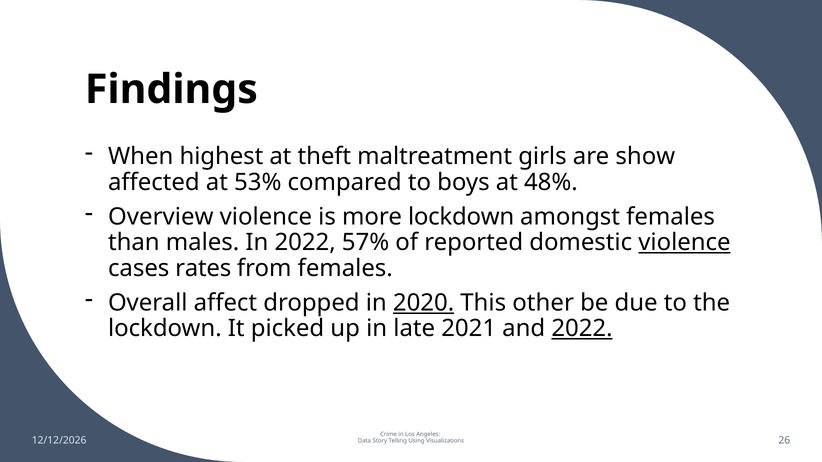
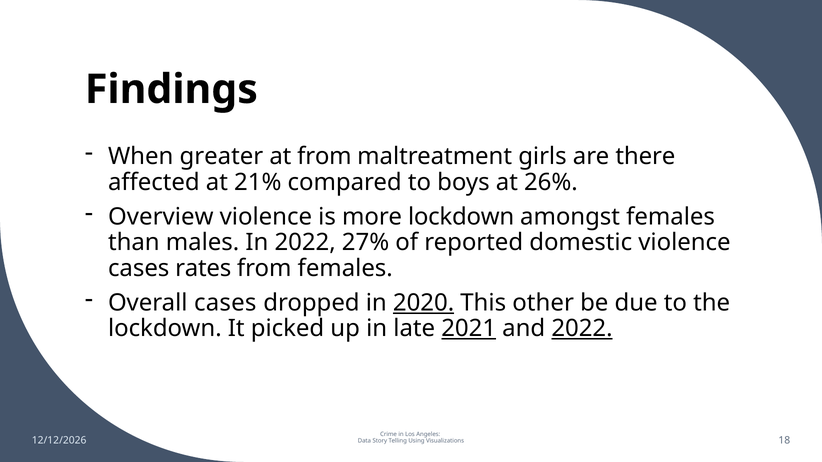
highest: highest -> greater
at theft: theft -> from
show: show -> there
53%: 53% -> 21%
48%: 48% -> 26%
57%: 57% -> 27%
violence at (684, 243) underline: present -> none
Overall affect: affect -> cases
2021 underline: none -> present
26: 26 -> 18
